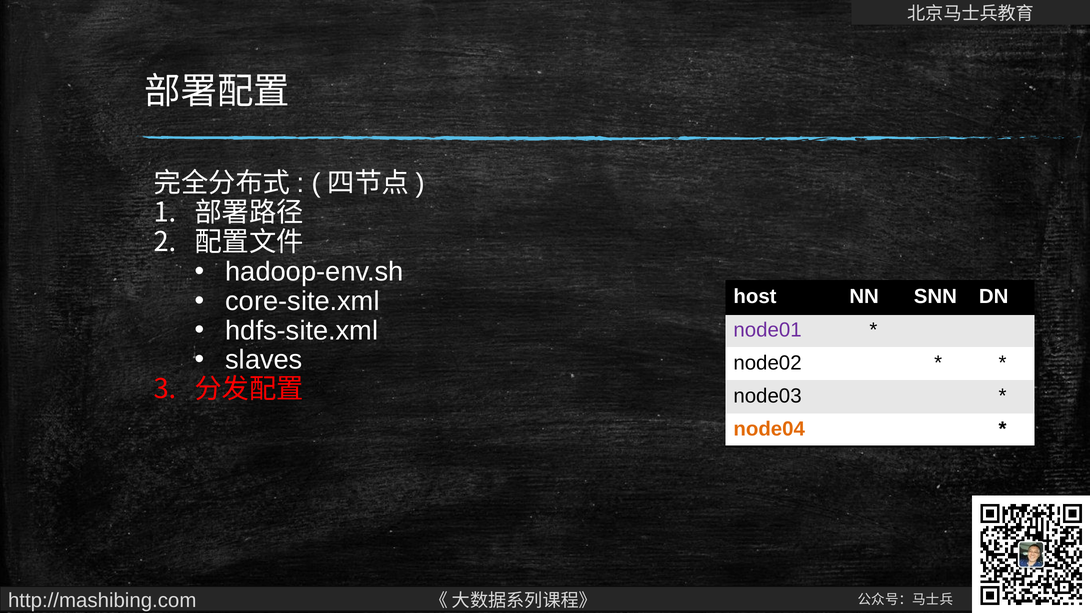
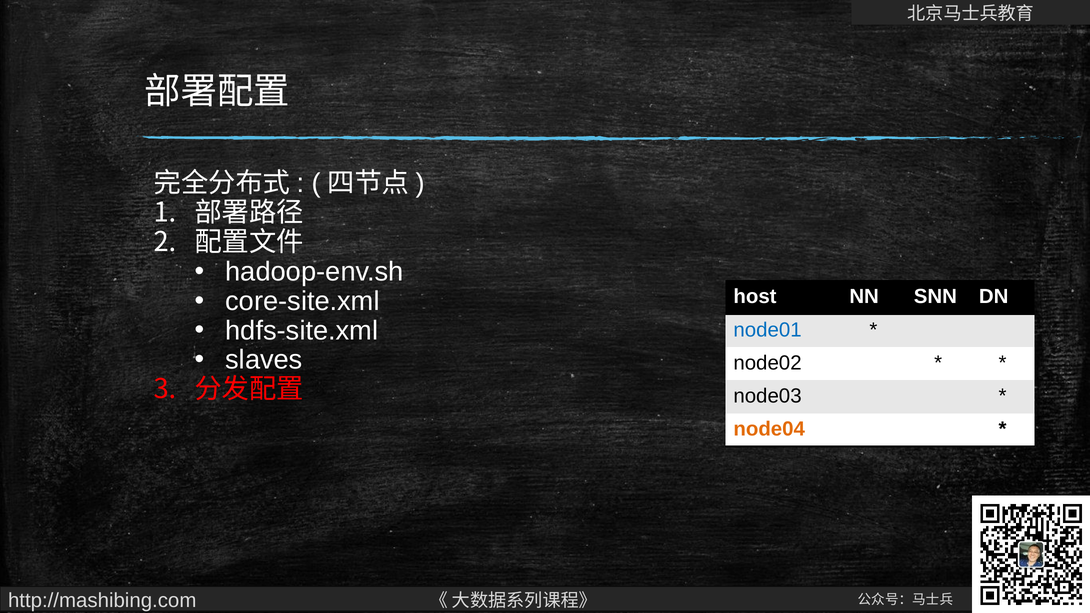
node01 colour: purple -> blue
